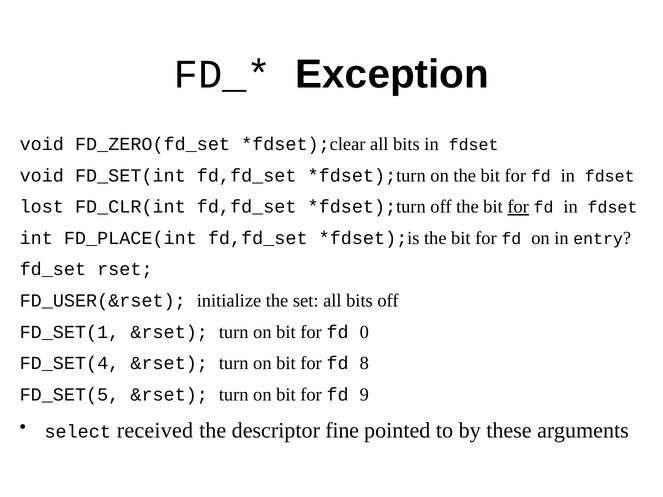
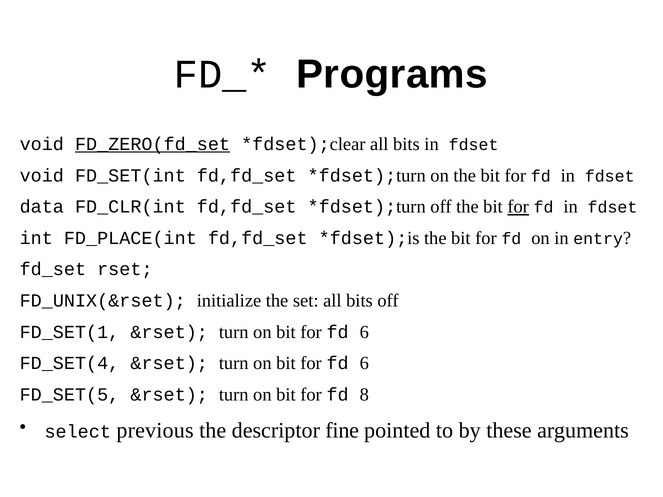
Exception: Exception -> Programs
FD_ZERO(fd_set underline: none -> present
lost: lost -> data
FD_USER(&rset: FD_USER(&rset -> FD_UNIX(&rset
0 at (364, 332): 0 -> 6
8 at (364, 364): 8 -> 6
9: 9 -> 8
received: received -> previous
